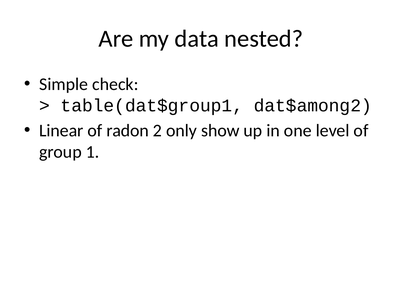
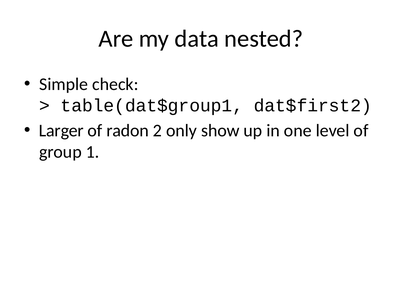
dat$among2: dat$among2 -> dat$first2
Linear: Linear -> Larger
